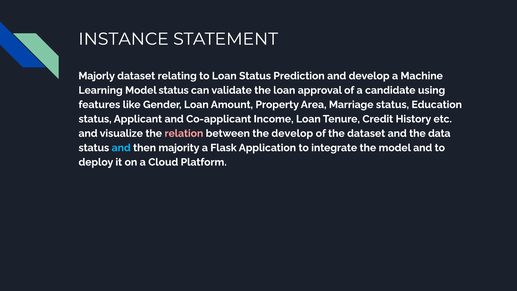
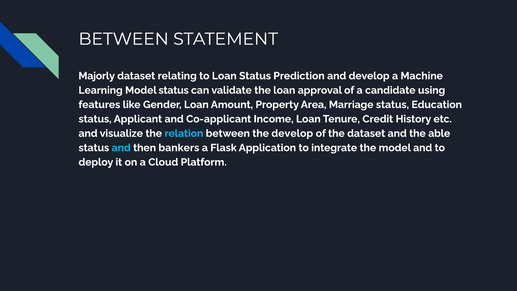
INSTANCE at (124, 39): INSTANCE -> BETWEEN
relation colour: pink -> light blue
data: data -> able
majority: majority -> bankers
